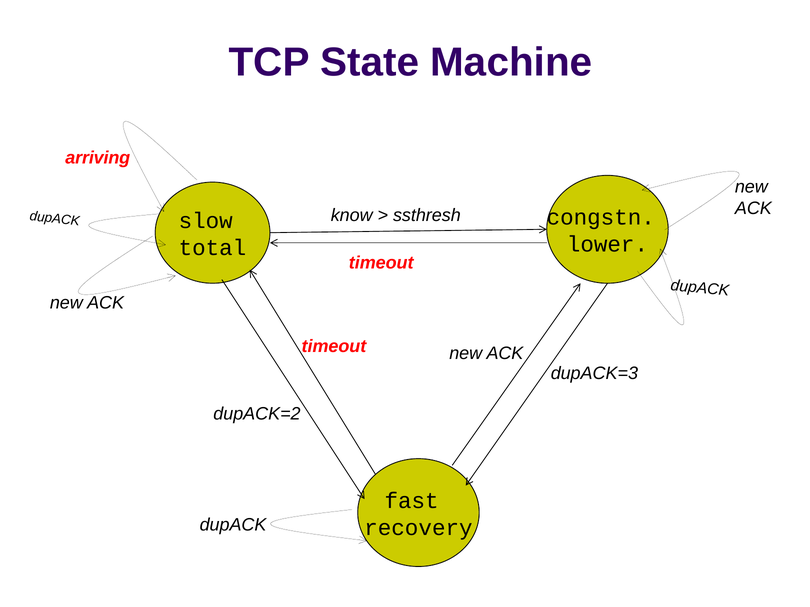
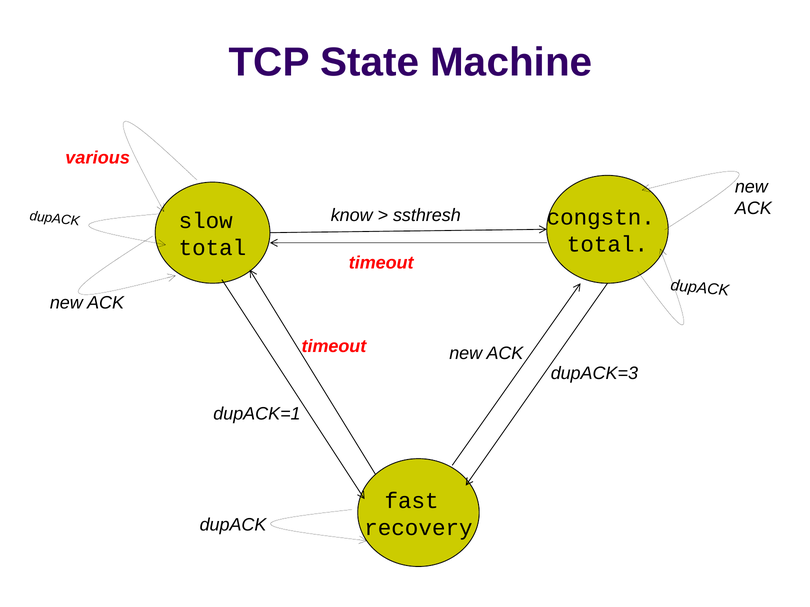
arriving: arriving -> various
lower at (607, 245): lower -> total
dupACK=2: dupACK=2 -> dupACK=1
